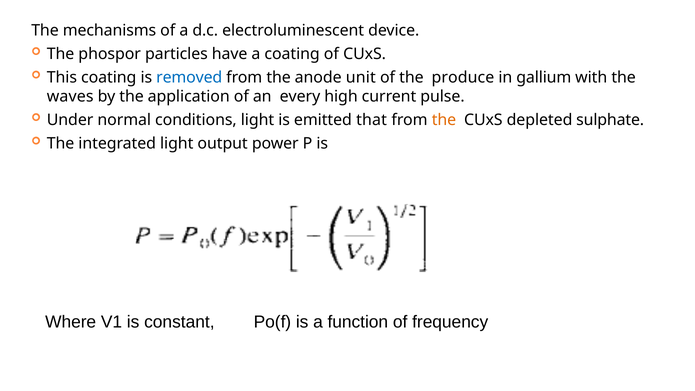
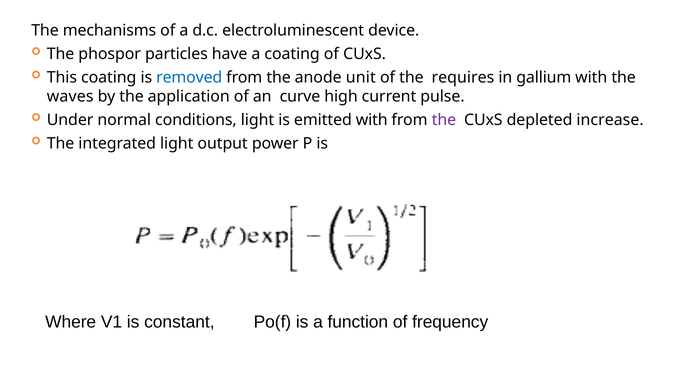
produce: produce -> requires
every: every -> curve
emitted that: that -> with
the at (444, 120) colour: orange -> purple
sulphate: sulphate -> increase
